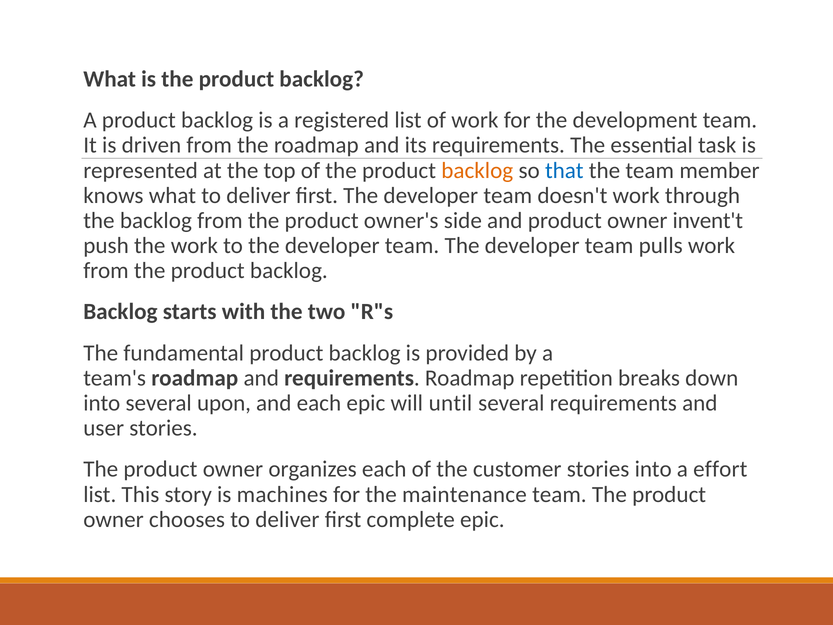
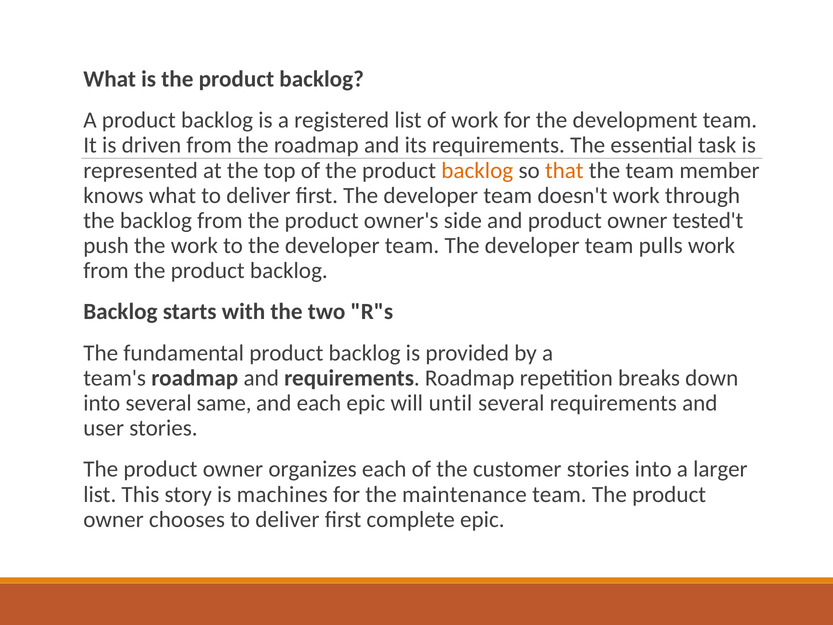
that colour: blue -> orange
invent't: invent't -> tested't
upon: upon -> same
effort: effort -> larger
